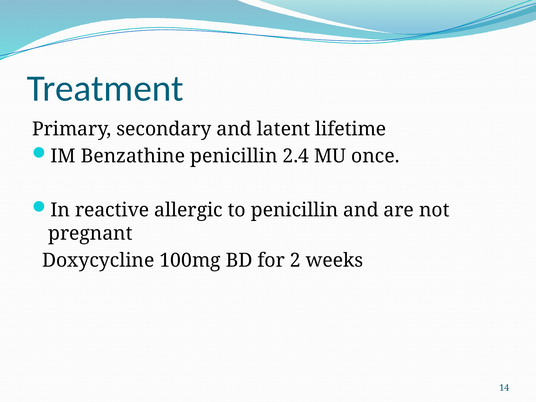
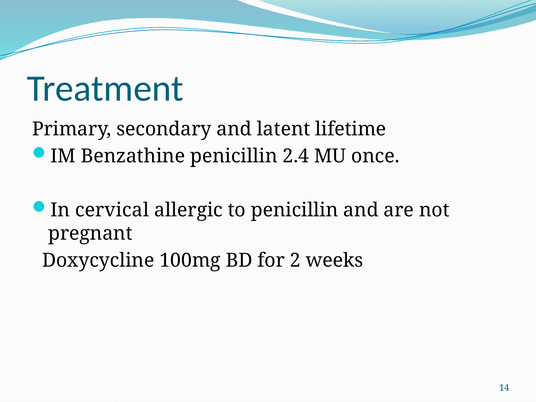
reactive: reactive -> cervical
